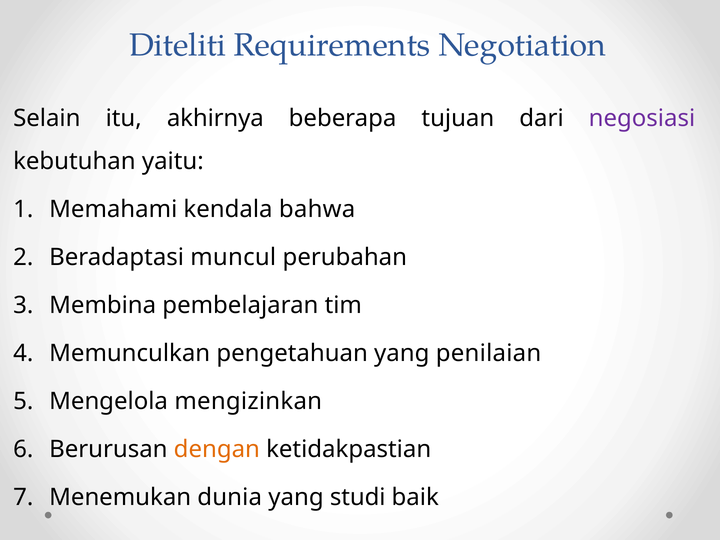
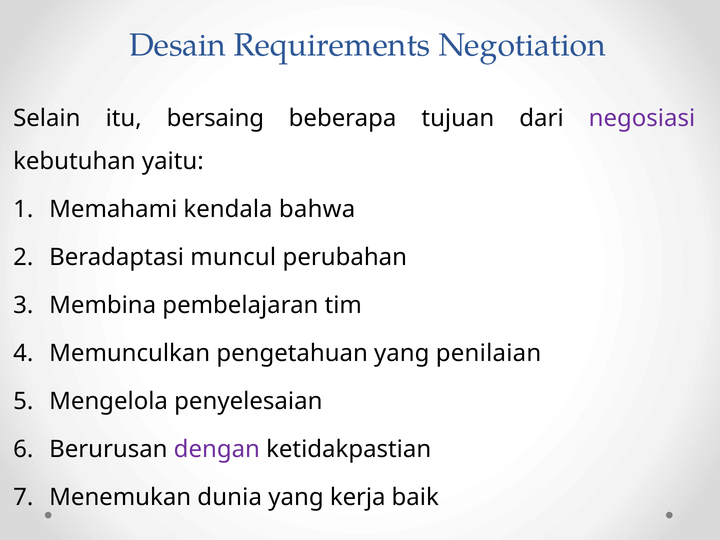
Diteliti: Diteliti -> Desain
akhirnya: akhirnya -> bersaing
mengizinkan: mengizinkan -> penyelesaian
dengan colour: orange -> purple
studi: studi -> kerja
